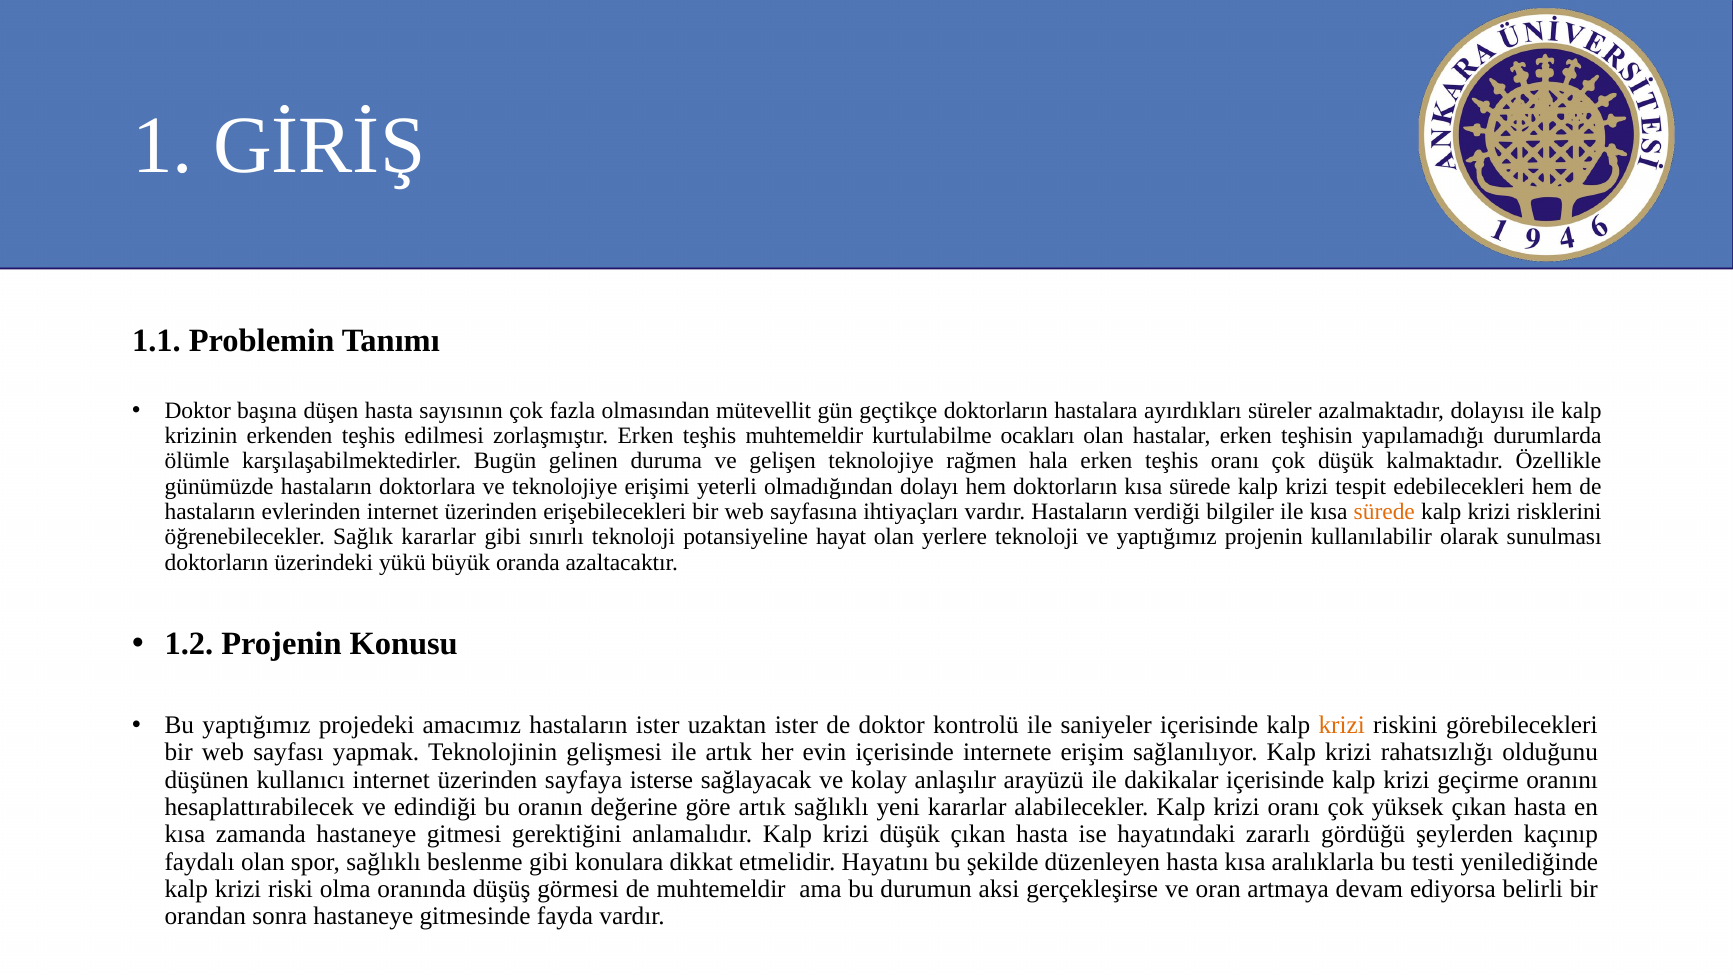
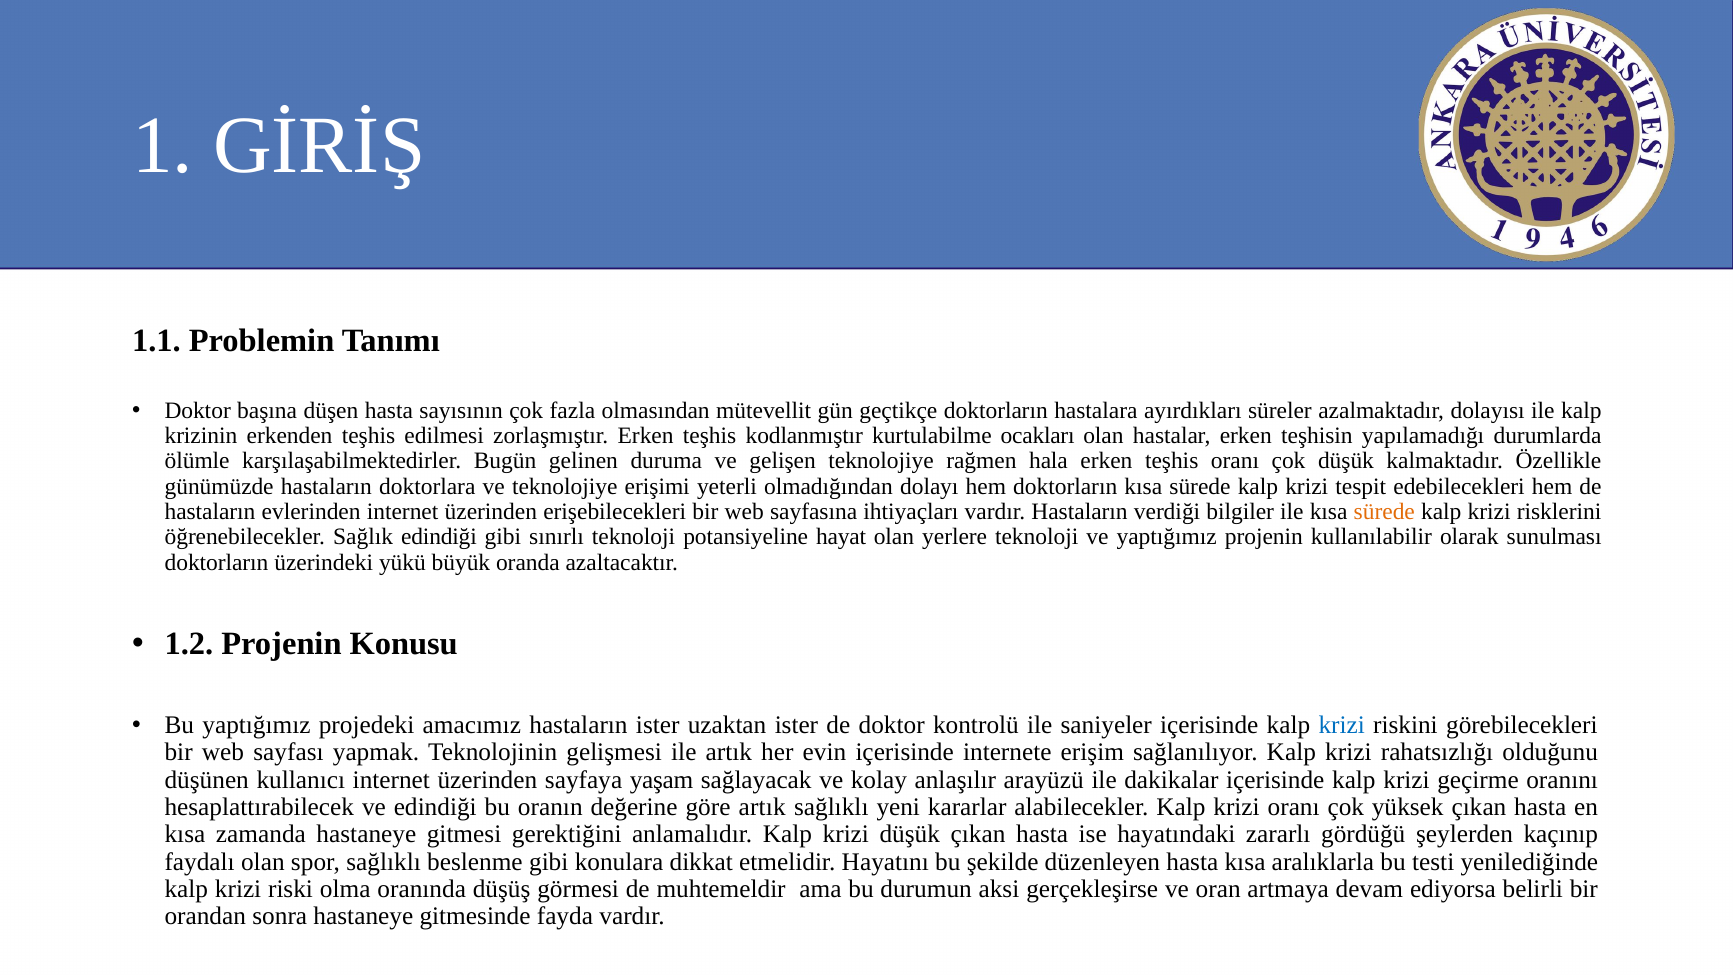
teşhis muhtemeldir: muhtemeldir -> kodlanmıştır
Sağlık kararlar: kararlar -> edindiği
krizi at (1342, 725) colour: orange -> blue
isterse: isterse -> yaşam
